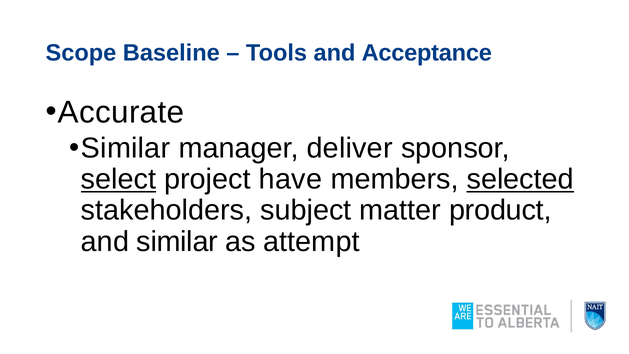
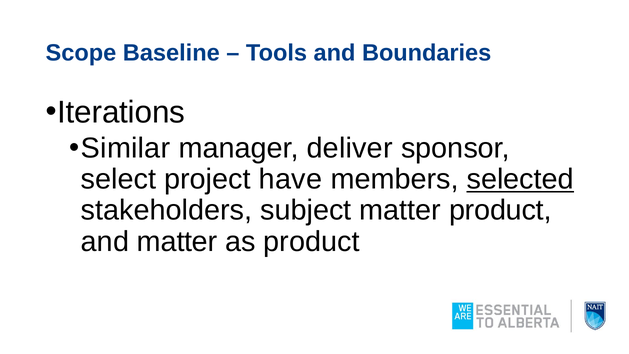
Acceptance: Acceptance -> Boundaries
Accurate: Accurate -> Iterations
select underline: present -> none
and similar: similar -> matter
as attempt: attempt -> product
